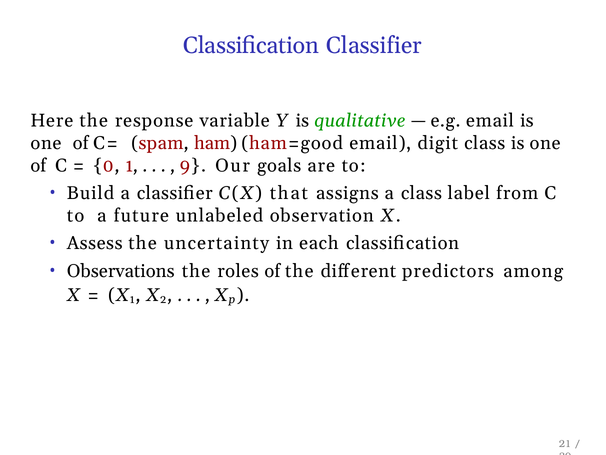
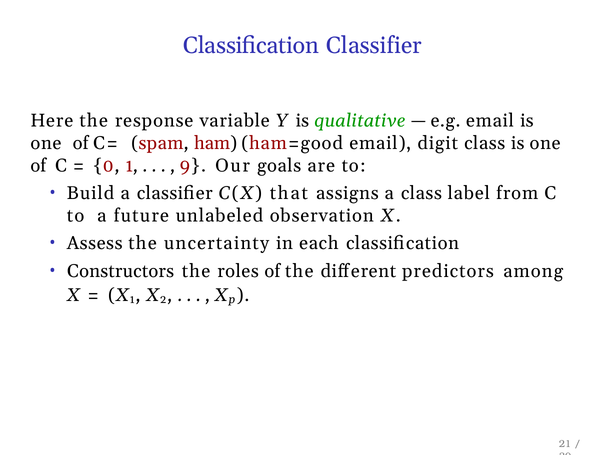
Observations: Observations -> Constructors
